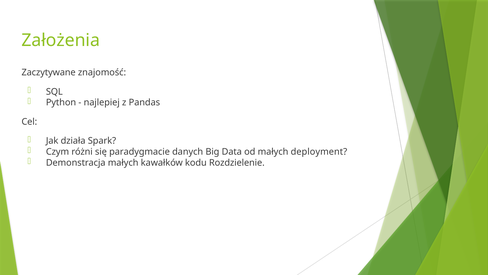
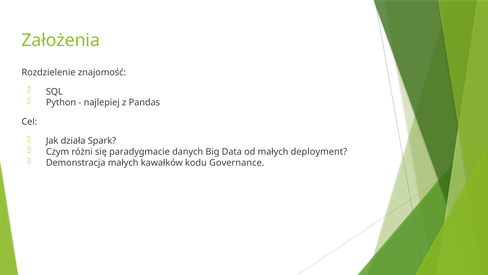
Zaczytywane: Zaczytywane -> Rozdzielenie
Rozdzielenie: Rozdzielenie -> Governance
